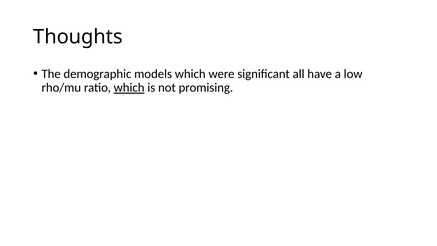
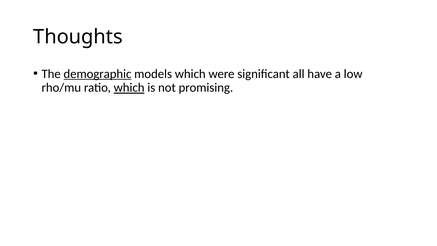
demographic underline: none -> present
